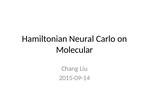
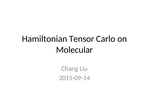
Neural: Neural -> Tensor
